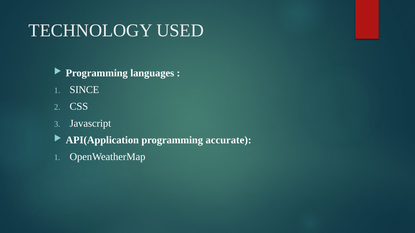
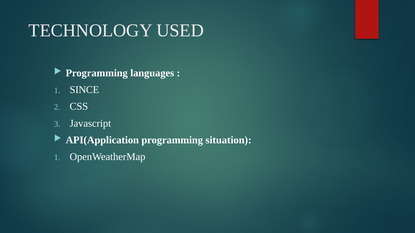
accurate: accurate -> situation
